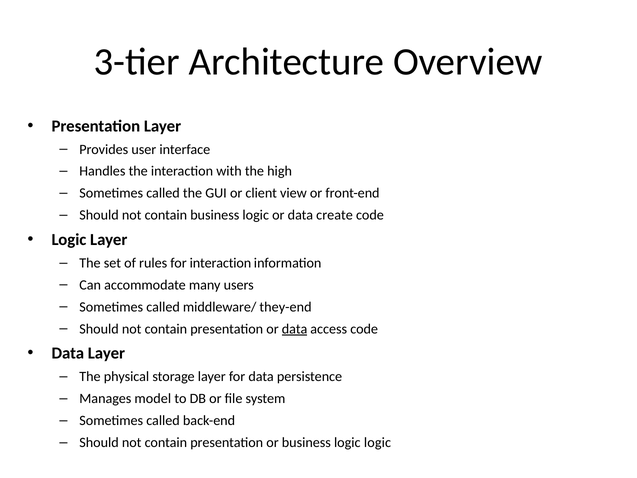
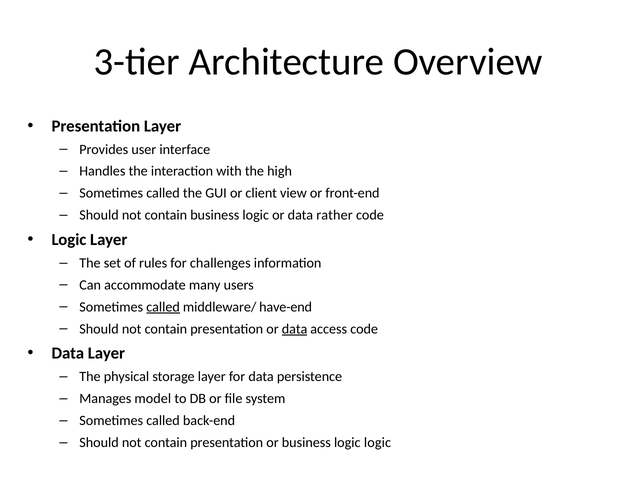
create: create -> rather
for interaction: interaction -> challenges
called at (163, 307) underline: none -> present
they-end: they-end -> have-end
